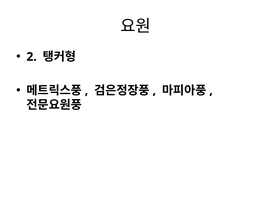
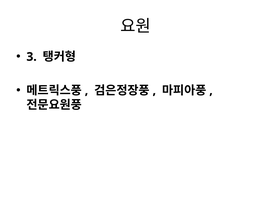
2: 2 -> 3
